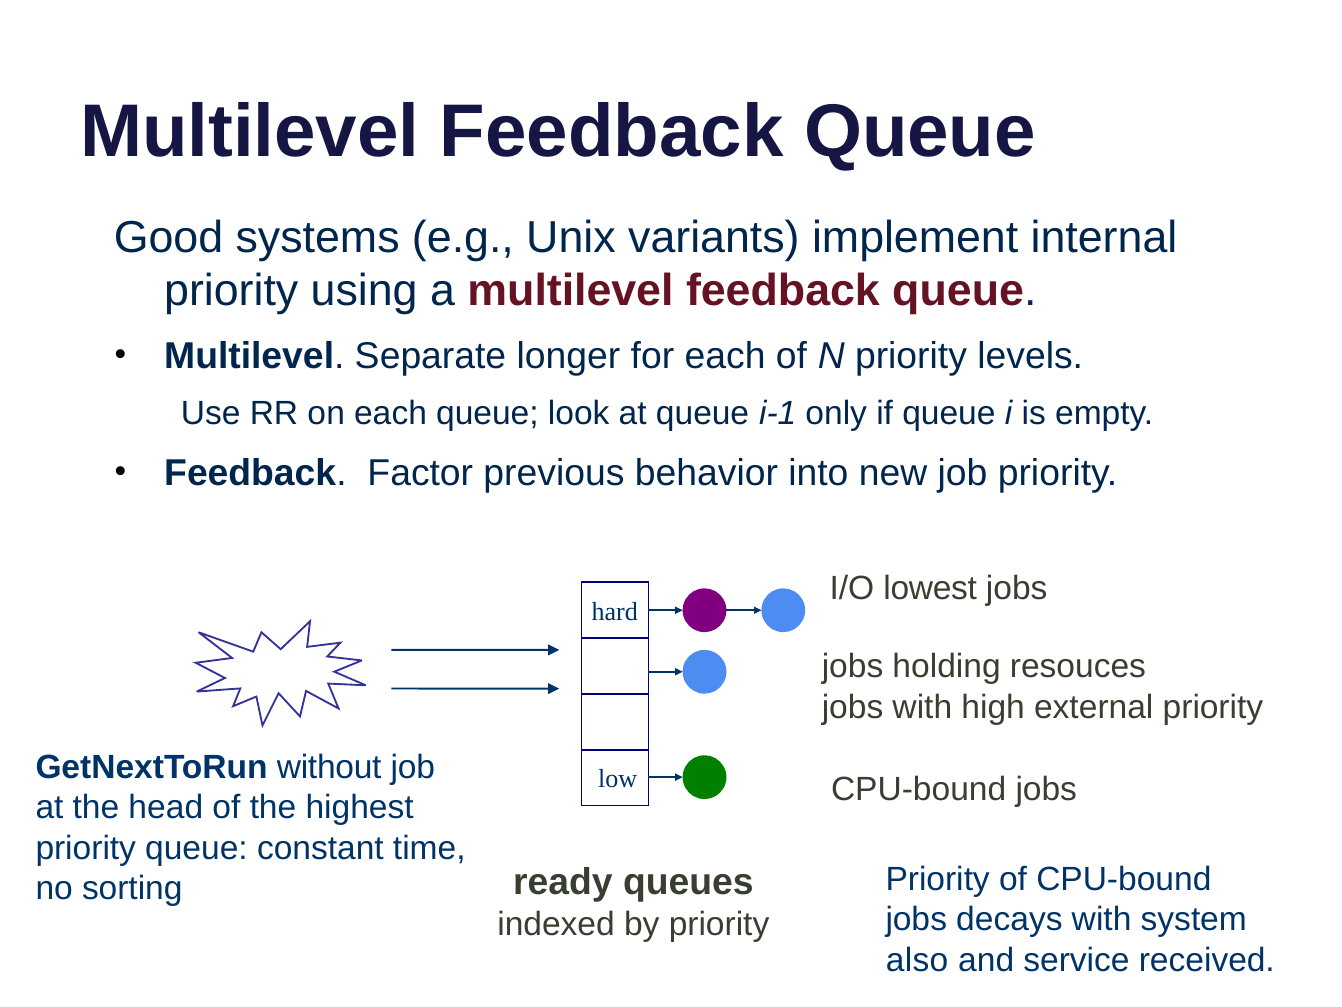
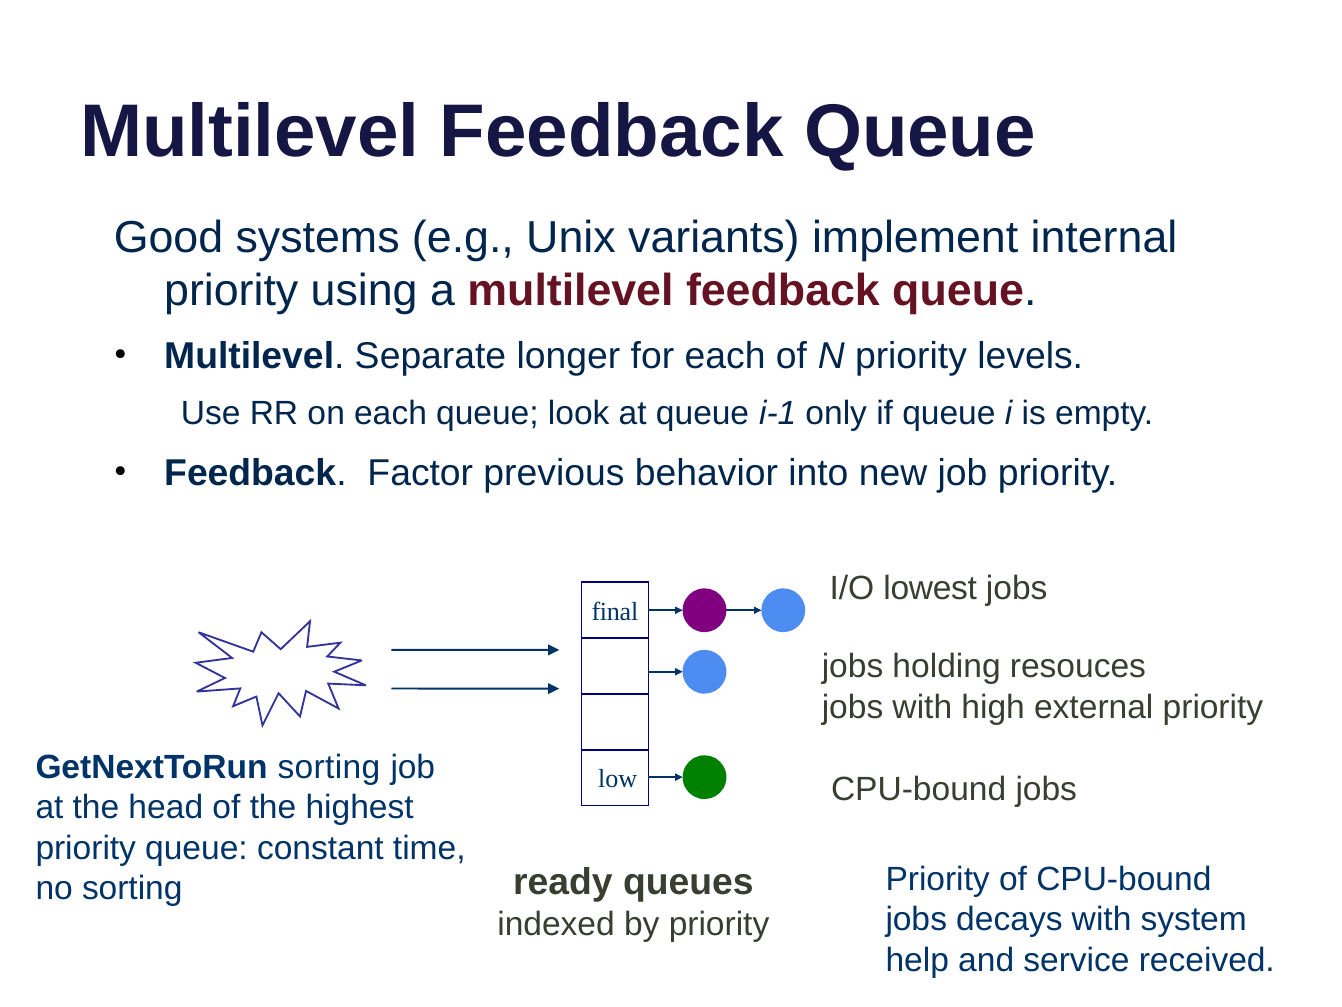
hard: hard -> final
GetNextToRun without: without -> sorting
also: also -> help
